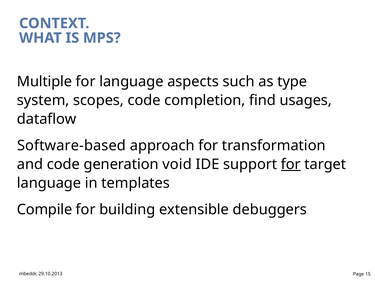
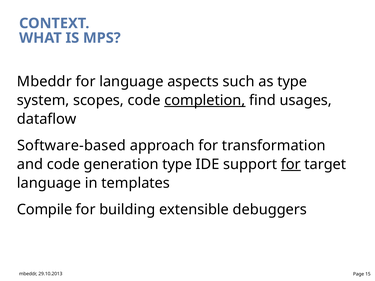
Multiple at (45, 82): Multiple -> Mbeddr
completion underline: none -> present
generation void: void -> type
